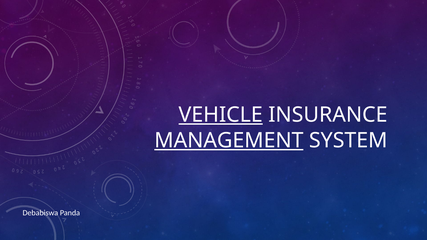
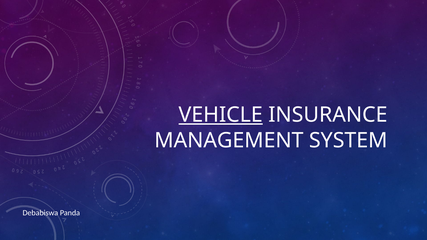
MANAGEMENT underline: present -> none
